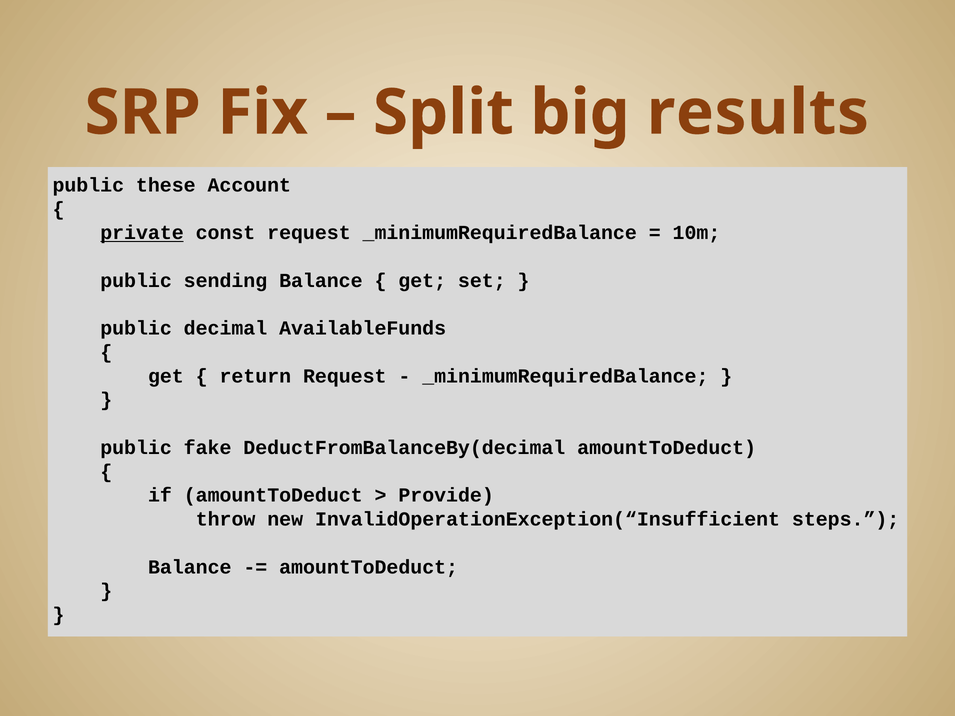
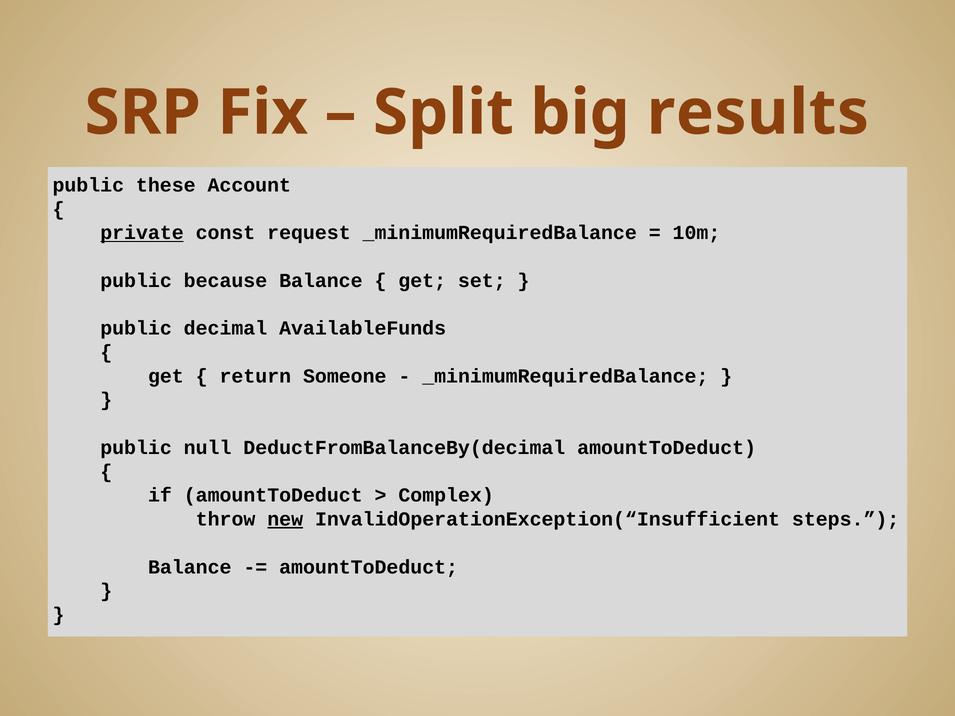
sending: sending -> because
return Request: Request -> Someone
fake: fake -> null
Provide: Provide -> Complex
new underline: none -> present
